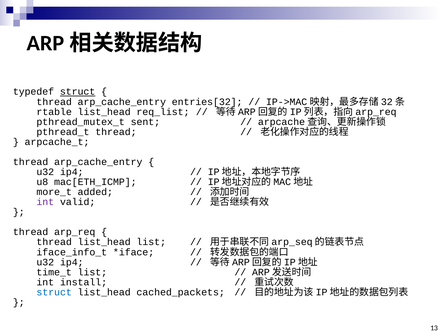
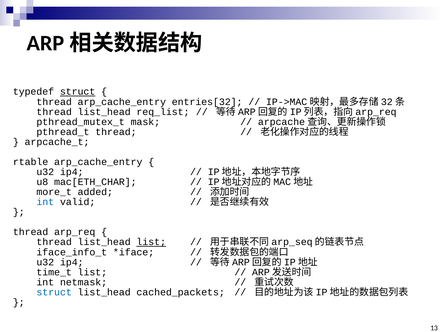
rtable at (54, 112): rtable -> thread
sent: sent -> mask
thread at (31, 162): thread -> rtable
mac[ETH_ICMP: mac[ETH_ICMP -> mac[ETH_CHAR
int at (45, 202) colour: purple -> blue
list at (151, 242) underline: none -> present
install: install -> netmask
